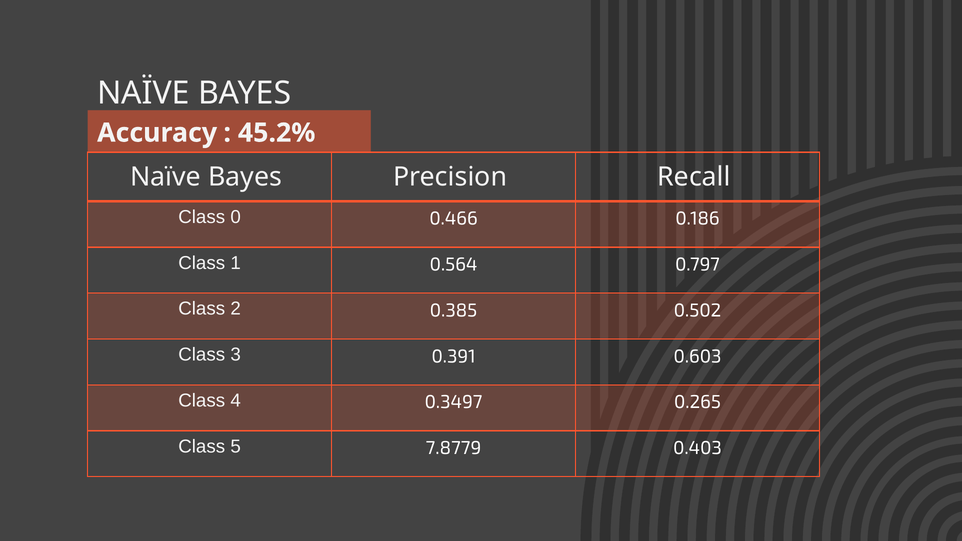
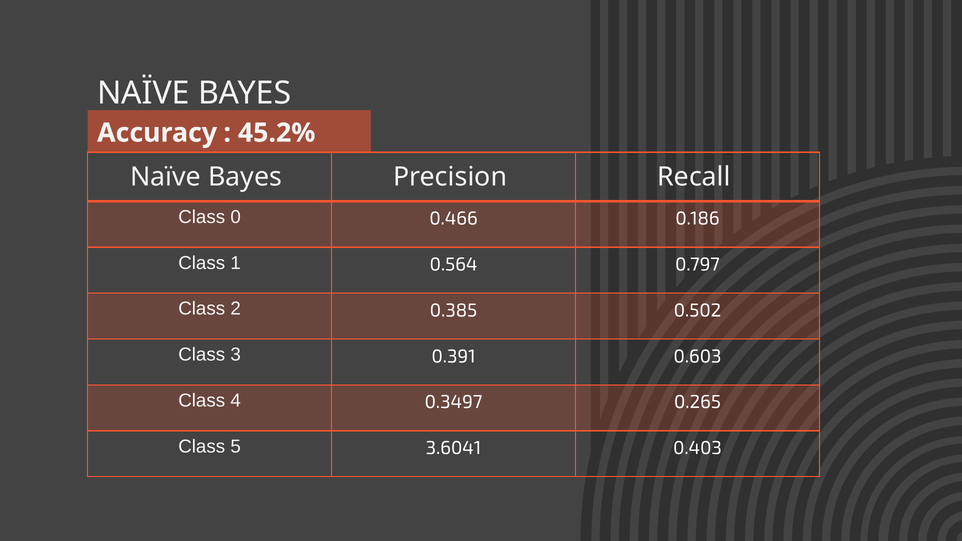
7.8779: 7.8779 -> 3.6041
